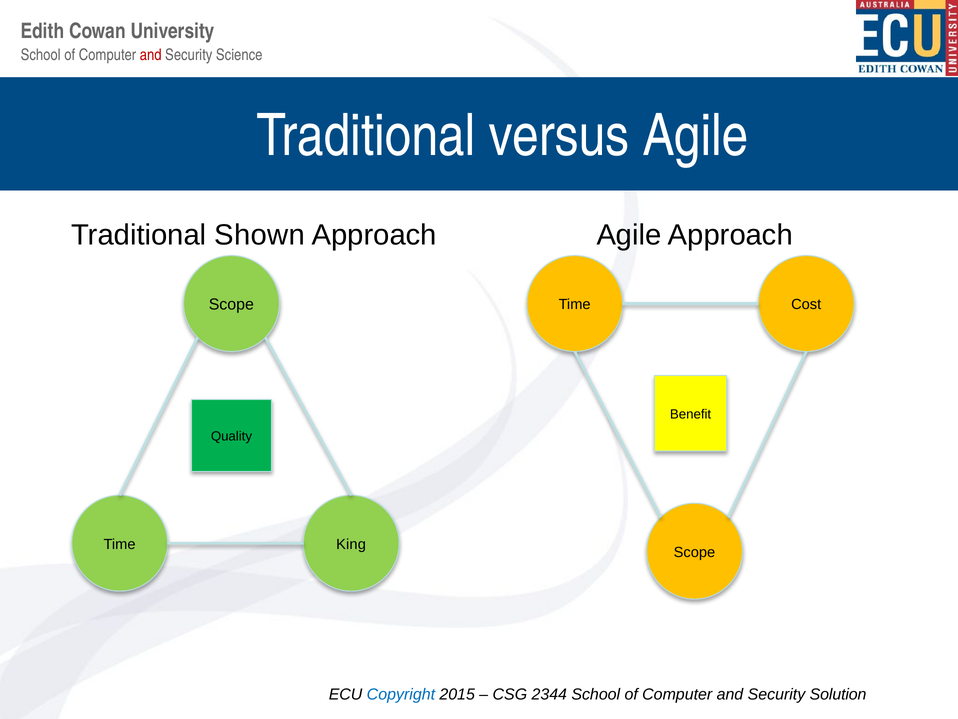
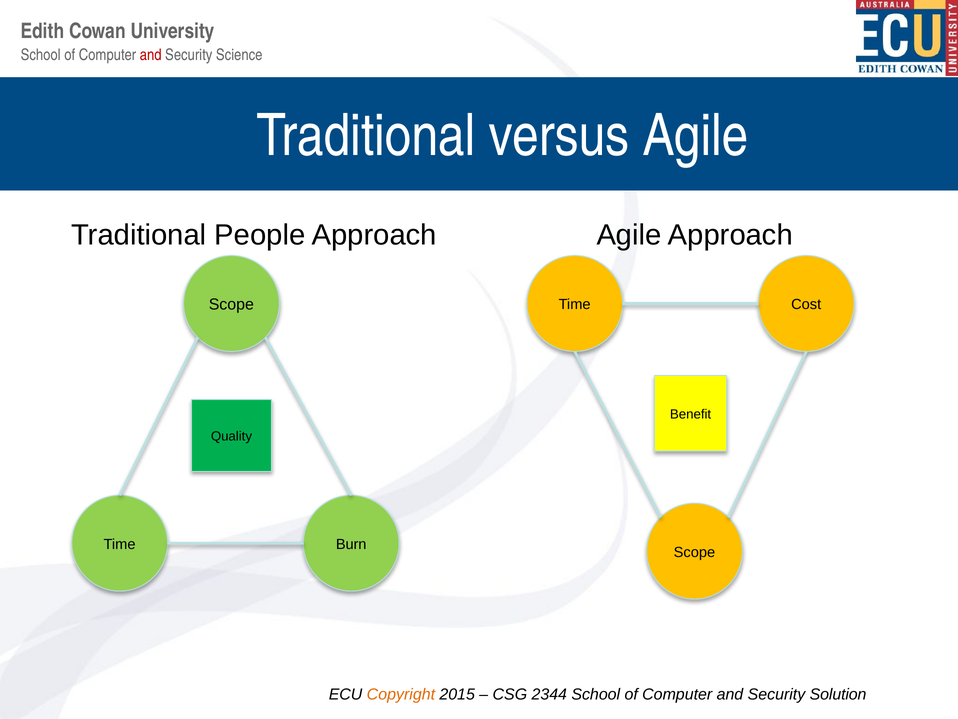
Shown: Shown -> People
King: King -> Burn
Copyright colour: blue -> orange
